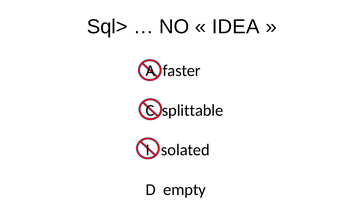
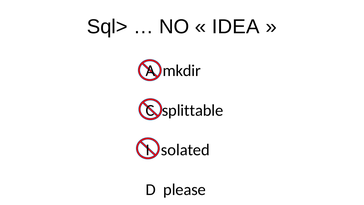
faster: faster -> mkdir
empty: empty -> please
